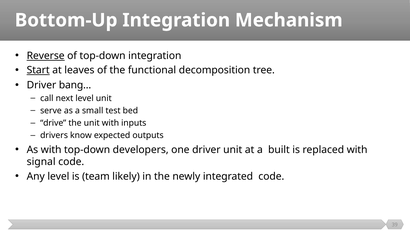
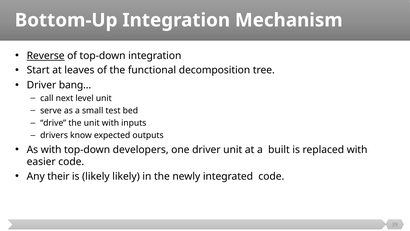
Start underline: present -> none
signal: signal -> easier
Any level: level -> their
is team: team -> likely
